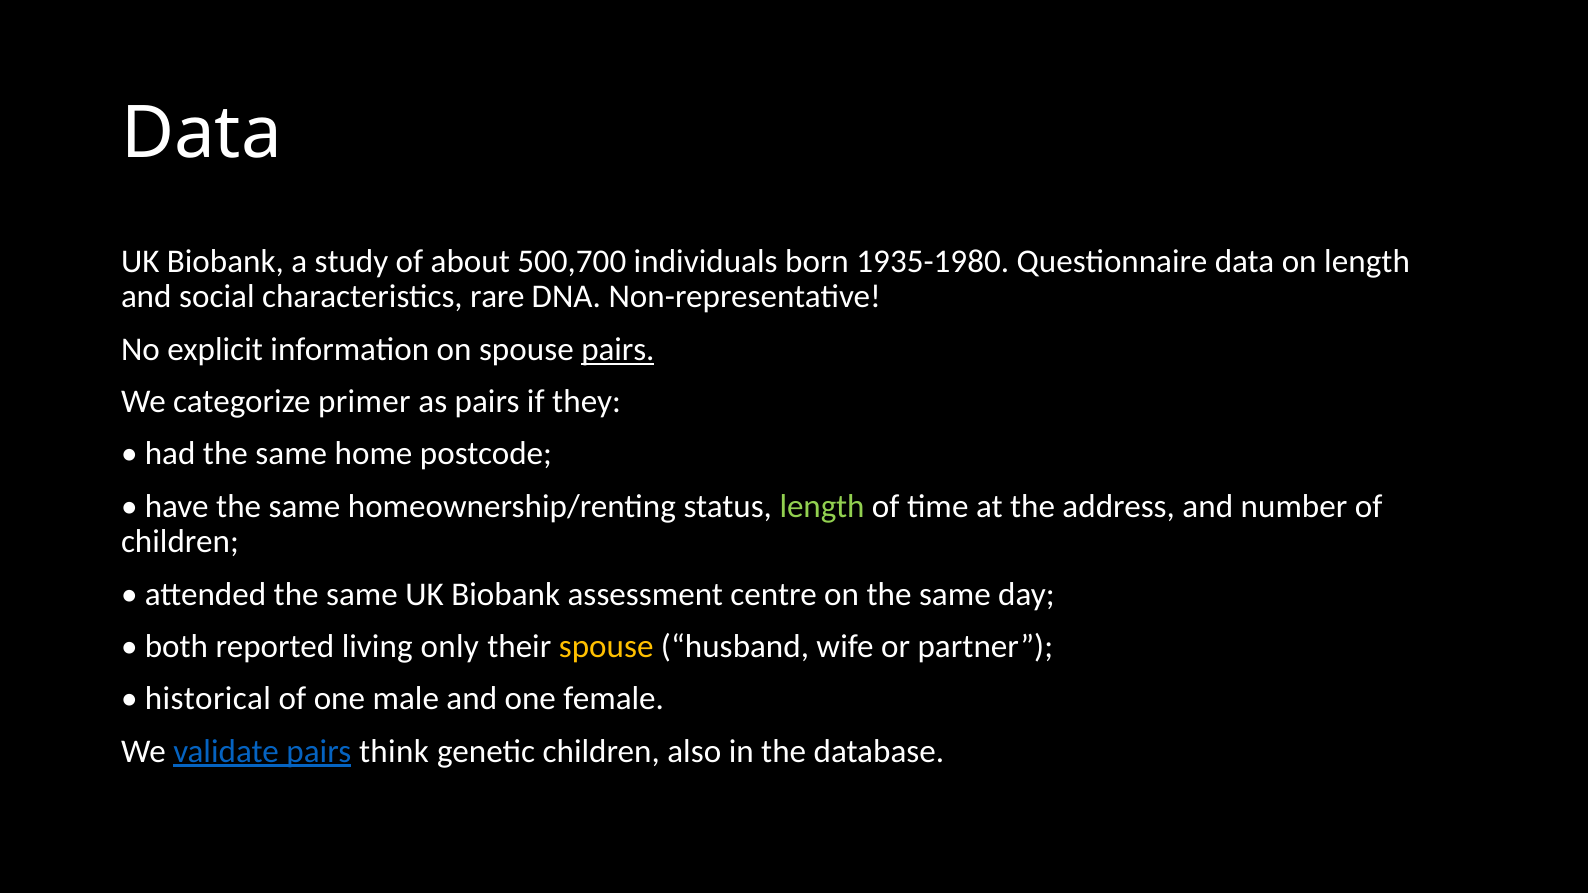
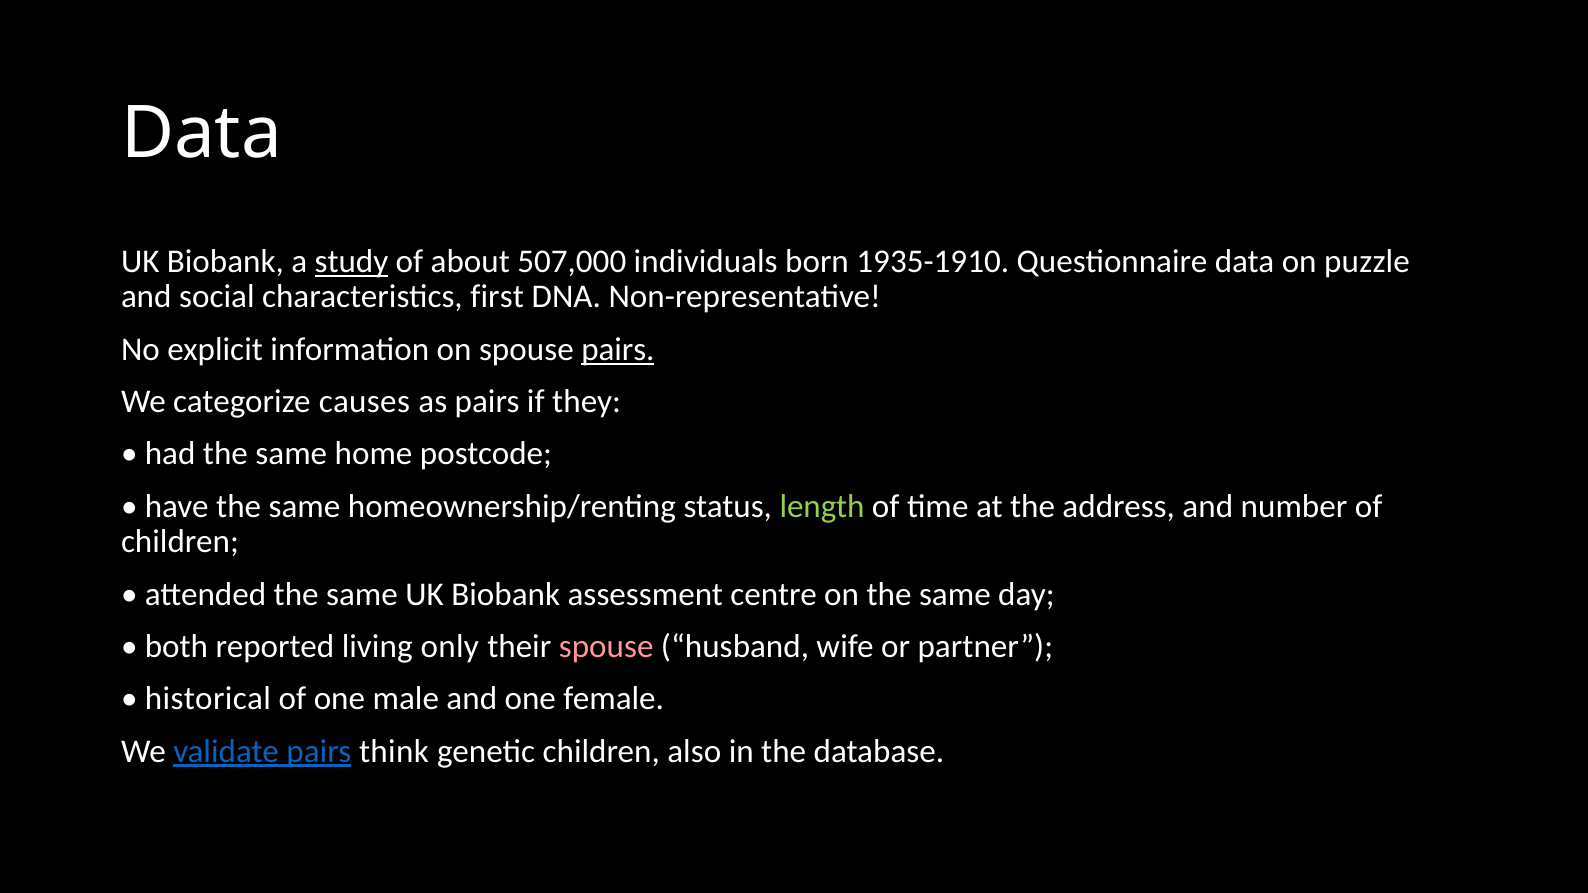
study underline: none -> present
500,700: 500,700 -> 507,000
1935-1980: 1935-1980 -> 1935-1910
on length: length -> puzzle
rare: rare -> first
primer: primer -> causes
spouse at (606, 647) colour: yellow -> pink
